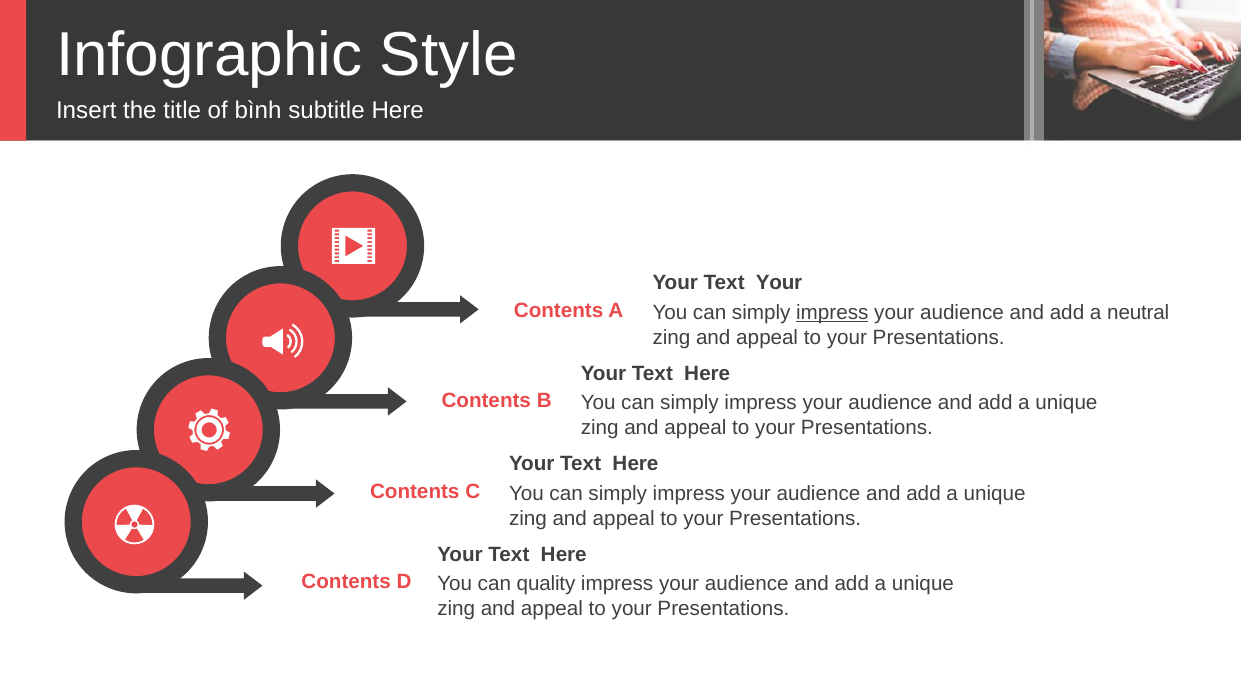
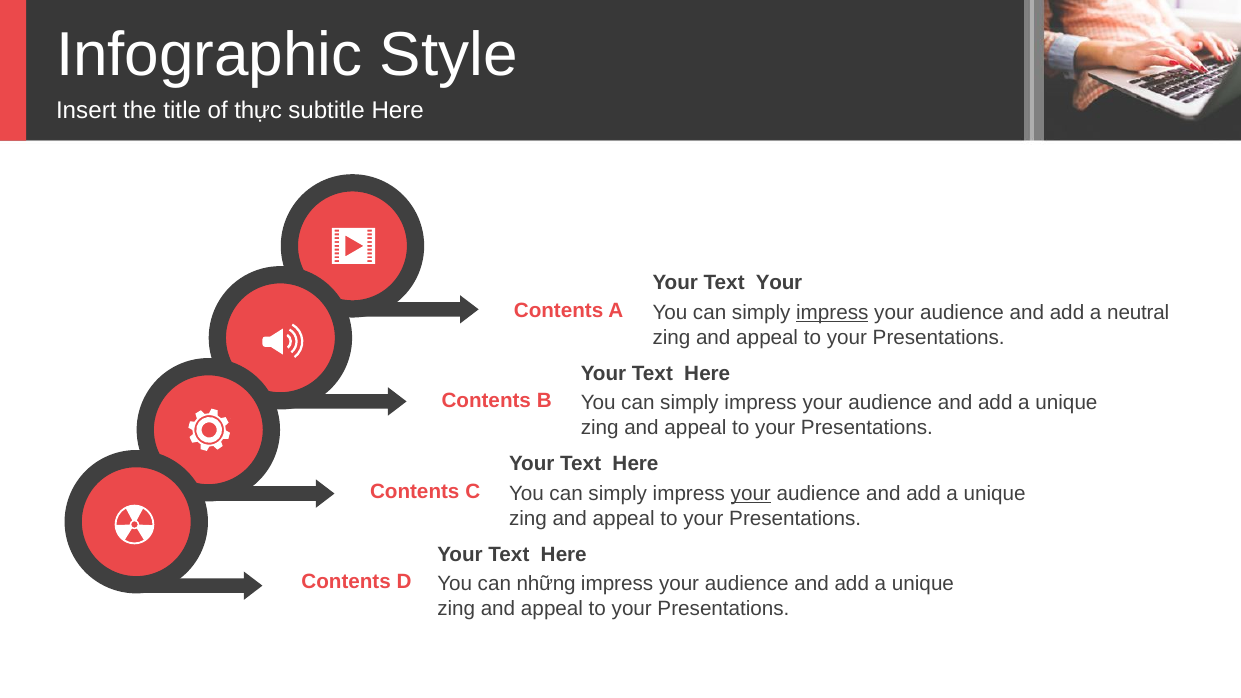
bình: bình -> thực
your at (751, 494) underline: none -> present
quality: quality -> những
